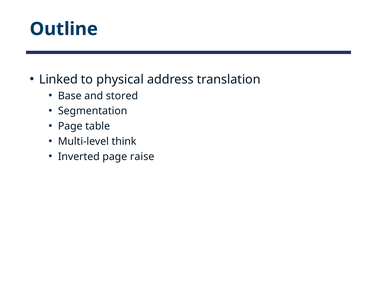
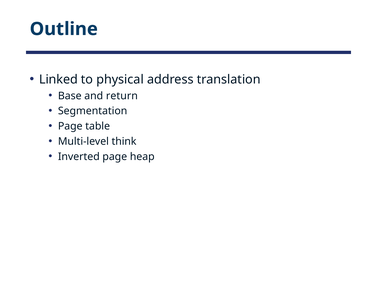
stored: stored -> return
raise: raise -> heap
